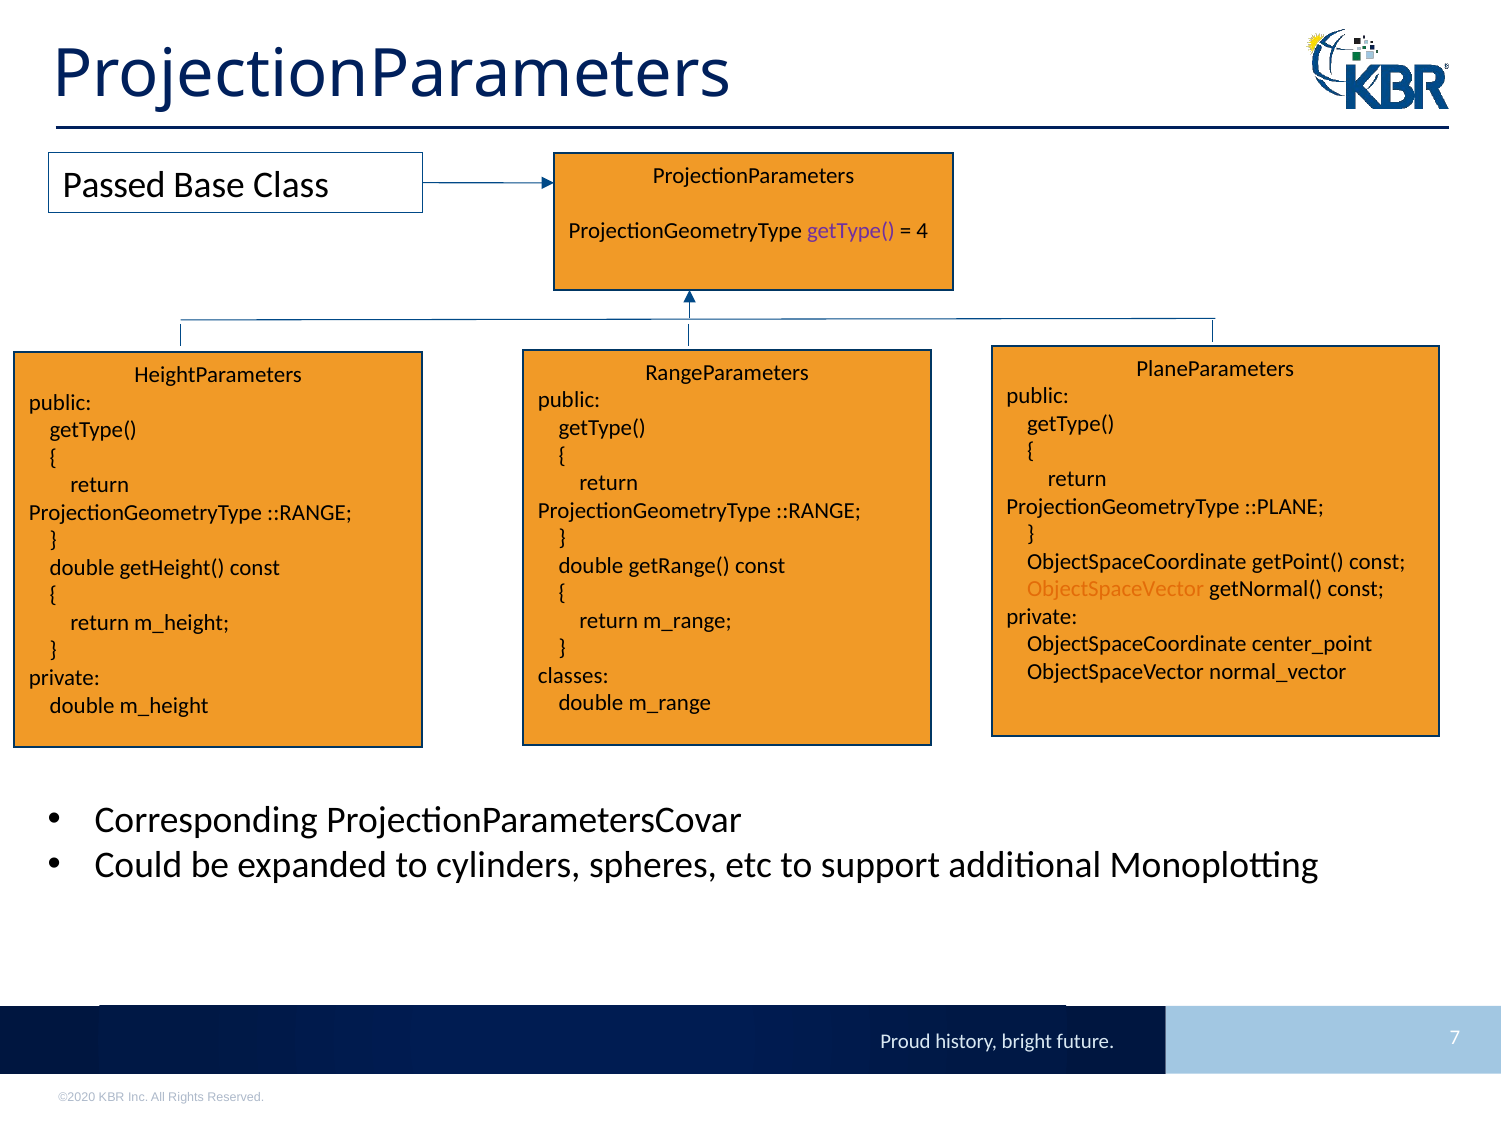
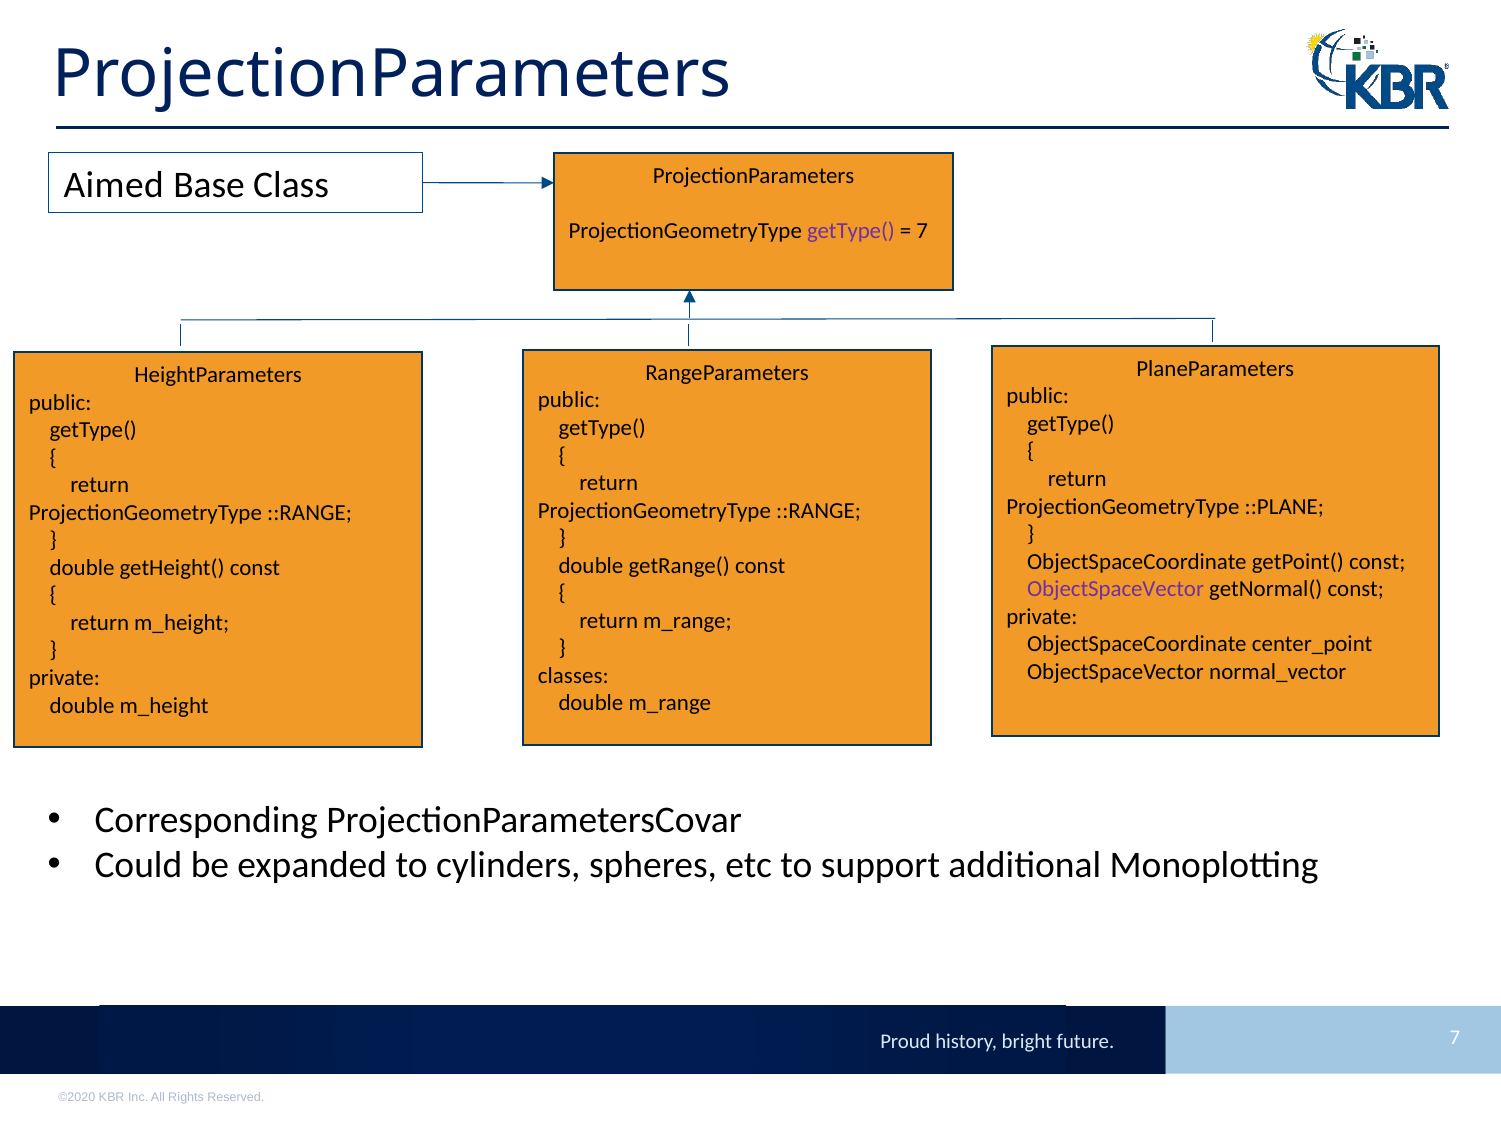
Passed: Passed -> Aimed
4 at (922, 231): 4 -> 7
ObjectSpaceVector at (1116, 589) colour: orange -> purple
